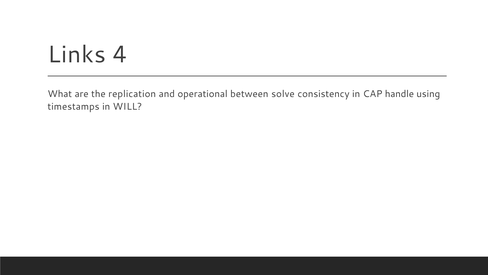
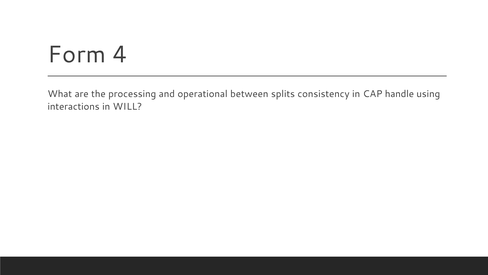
Links: Links -> Form
replication: replication -> processing
solve: solve -> splits
timestamps: timestamps -> interactions
